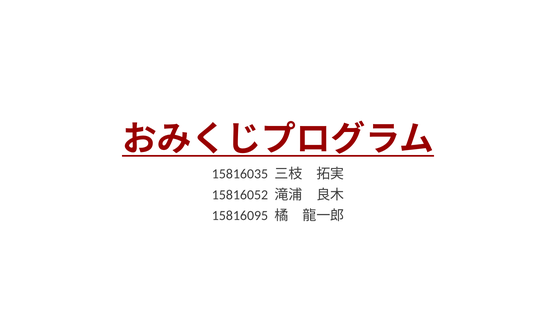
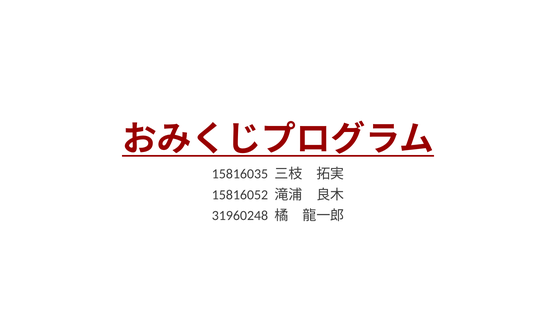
15816095: 15816095 -> 31960248
